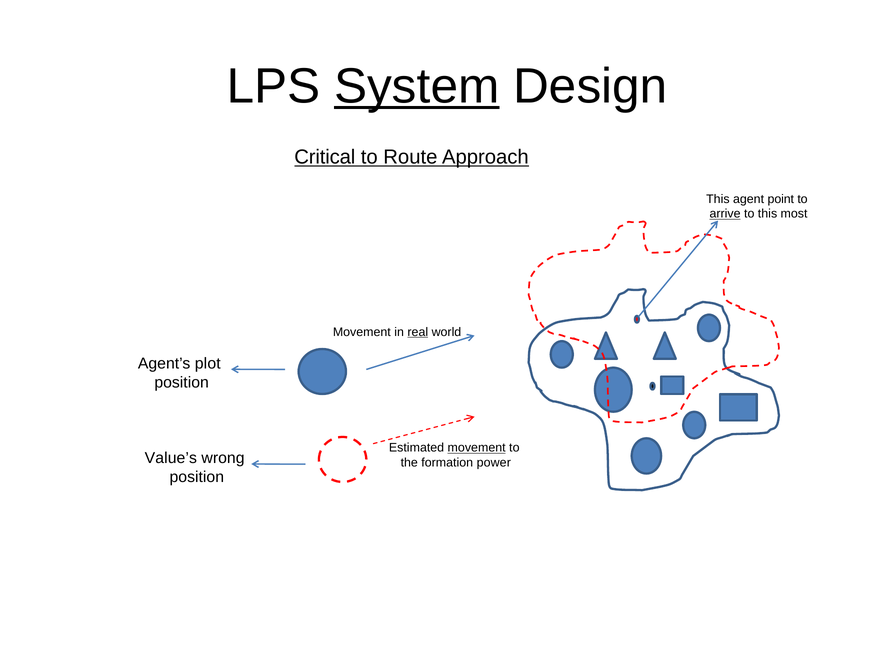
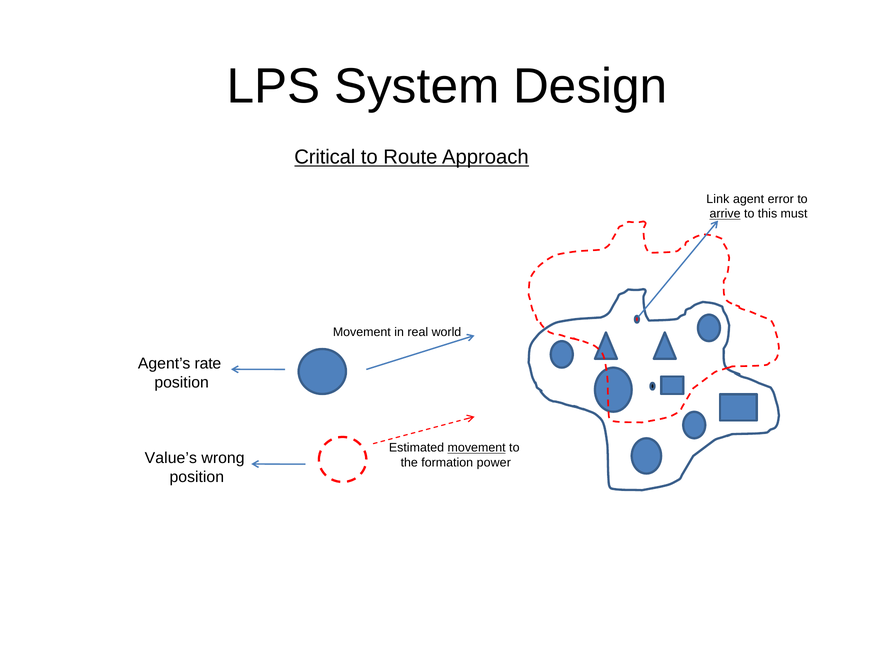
System underline: present -> none
This at (718, 199): This -> Link
point: point -> error
most: most -> must
real underline: present -> none
plot: plot -> rate
